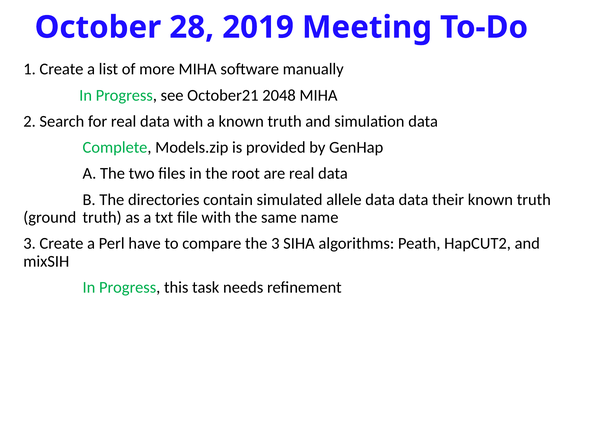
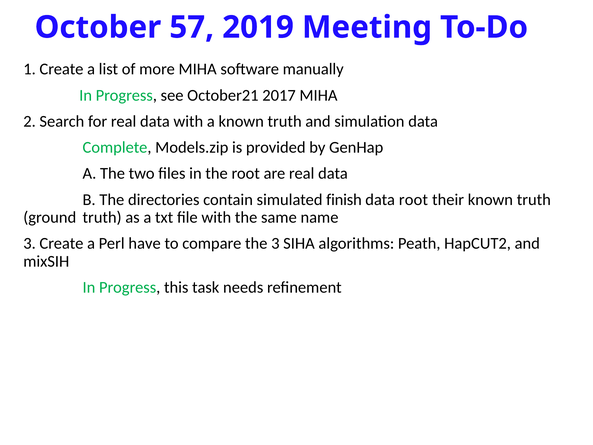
28: 28 -> 57
2048: 2048 -> 2017
allele: allele -> finish
data data: data -> root
